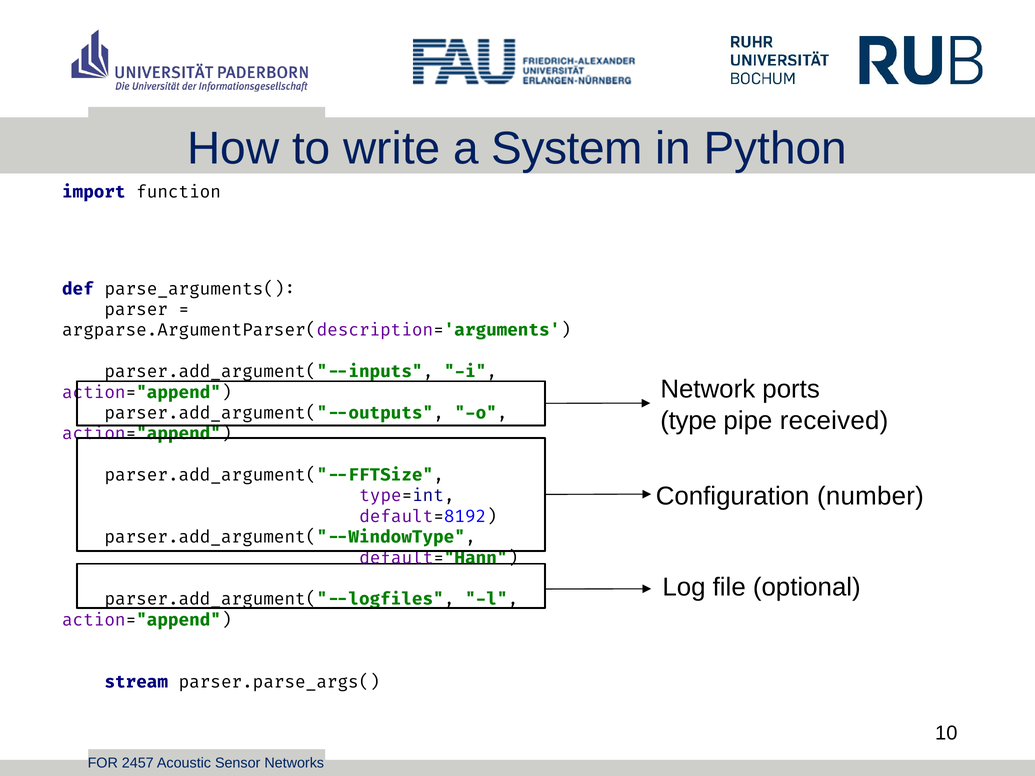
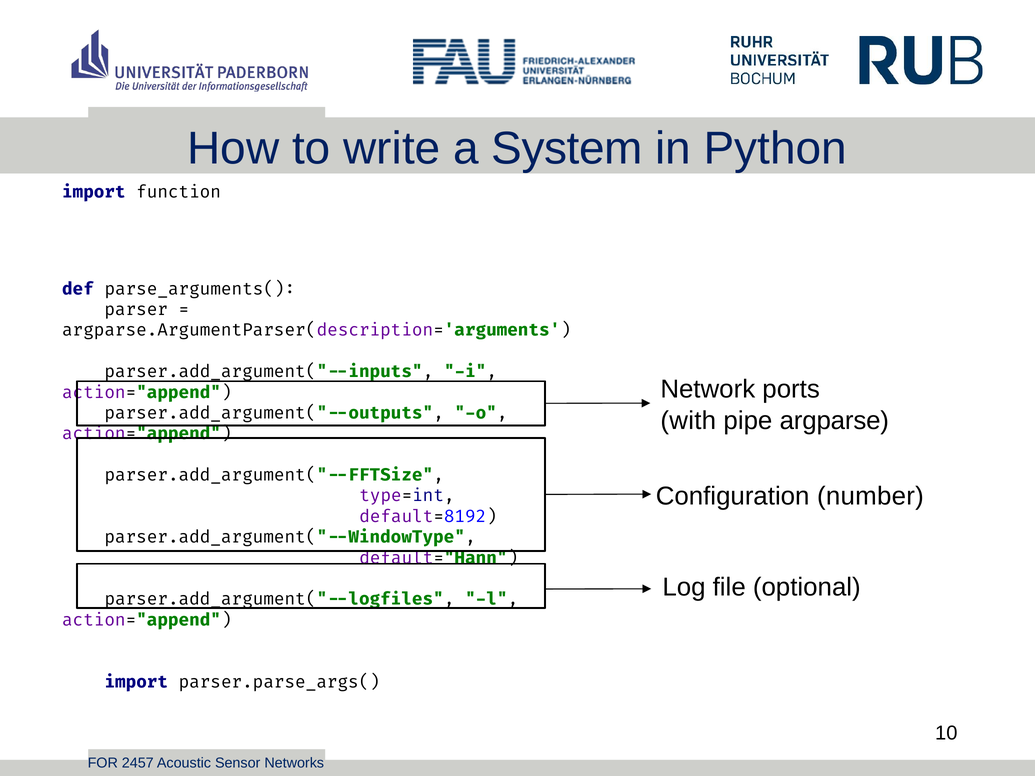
type: type -> with
received: received -> argparse
stream at (136, 682): stream -> import
